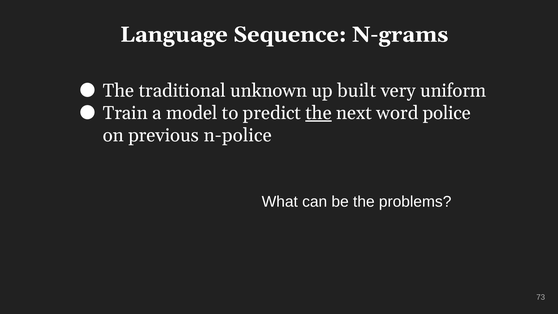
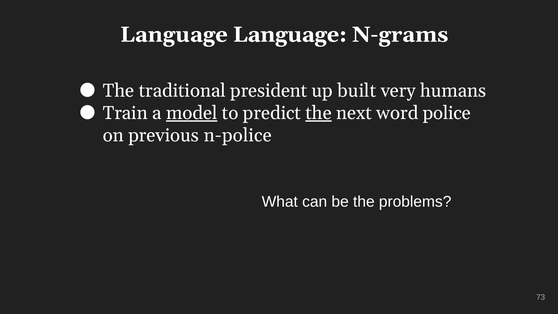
Language Sequence: Sequence -> Language
unknown: unknown -> president
uniform: uniform -> humans
model underline: none -> present
